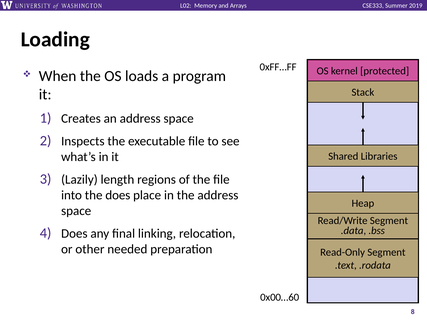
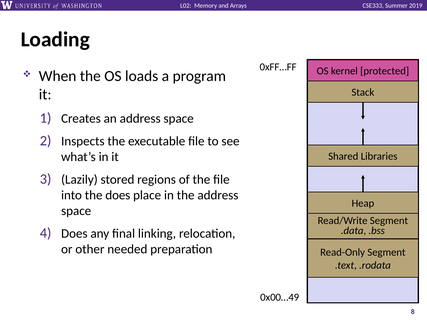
length: length -> stored
0x00…60: 0x00…60 -> 0x00…49
